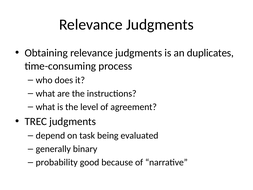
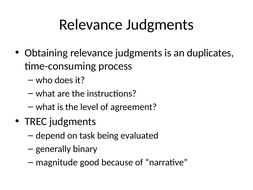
probability: probability -> magnitude
